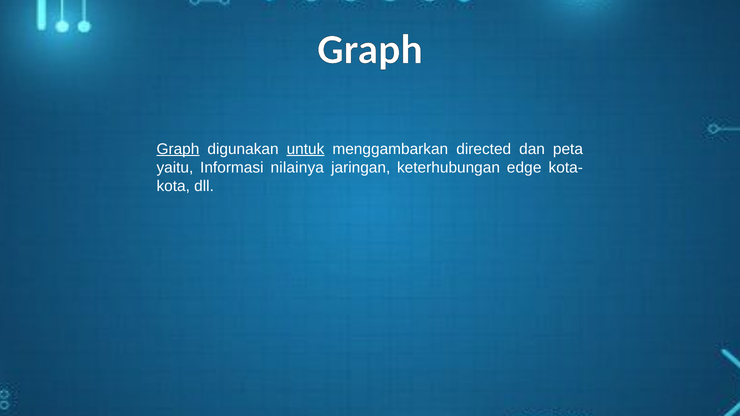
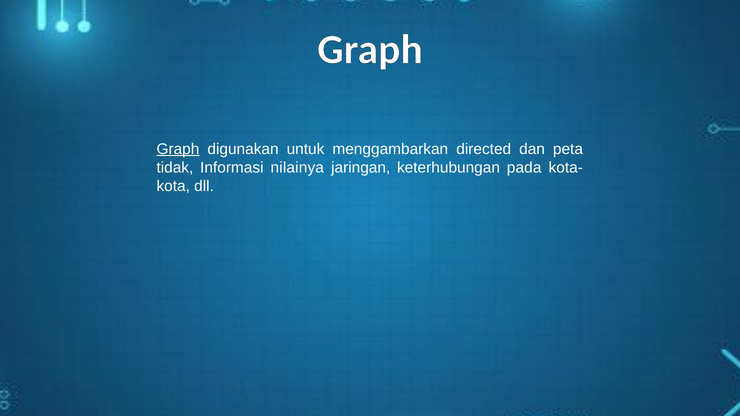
untuk underline: present -> none
yaitu: yaitu -> tidak
edge: edge -> pada
